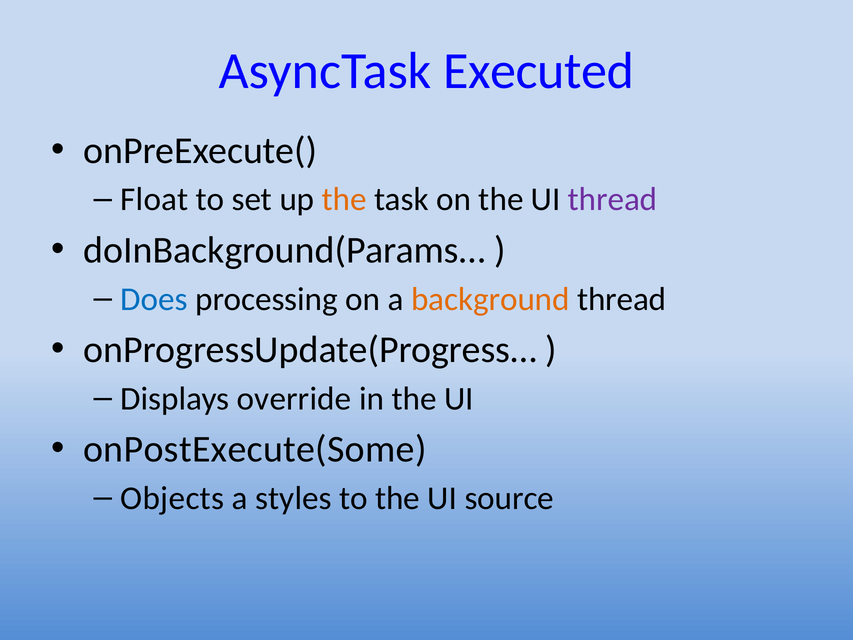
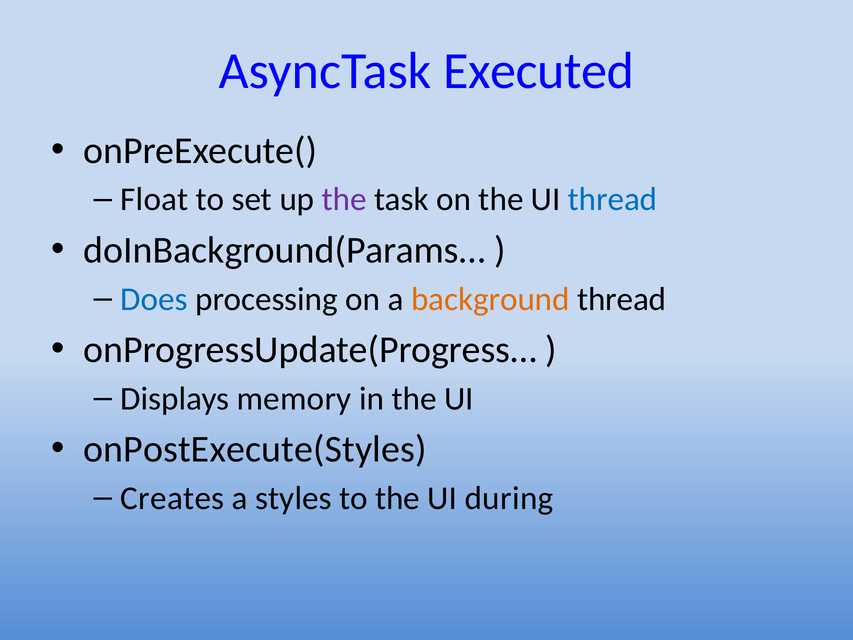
the at (344, 199) colour: orange -> purple
thread at (613, 199) colour: purple -> blue
override: override -> memory
onPostExecute(Some: onPostExecute(Some -> onPostExecute(Styles
Objects: Objects -> Creates
source: source -> during
